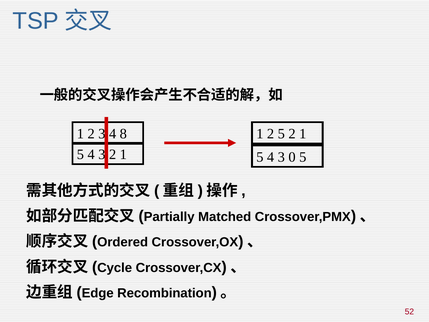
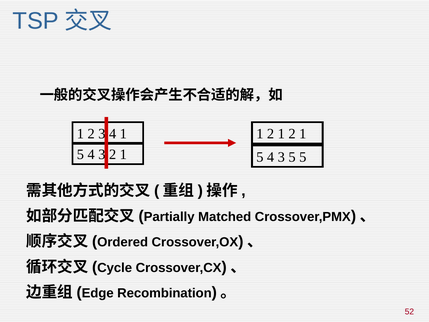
4 8: 8 -> 1
5 at (281, 134): 5 -> 1
3 0: 0 -> 5
